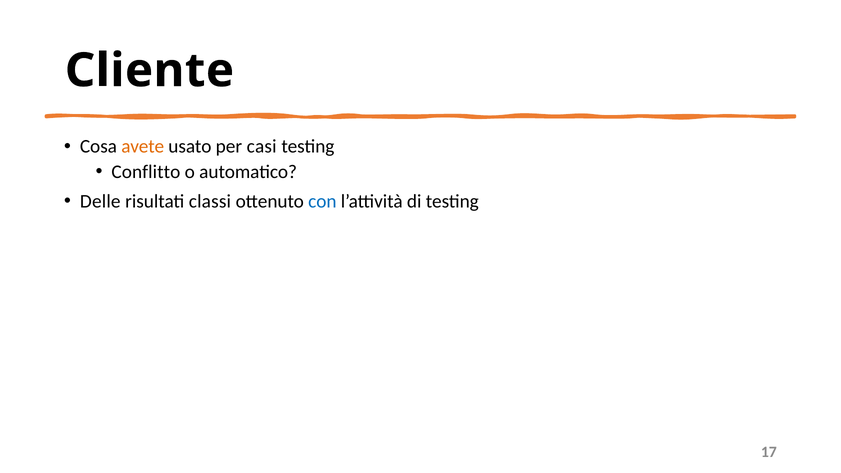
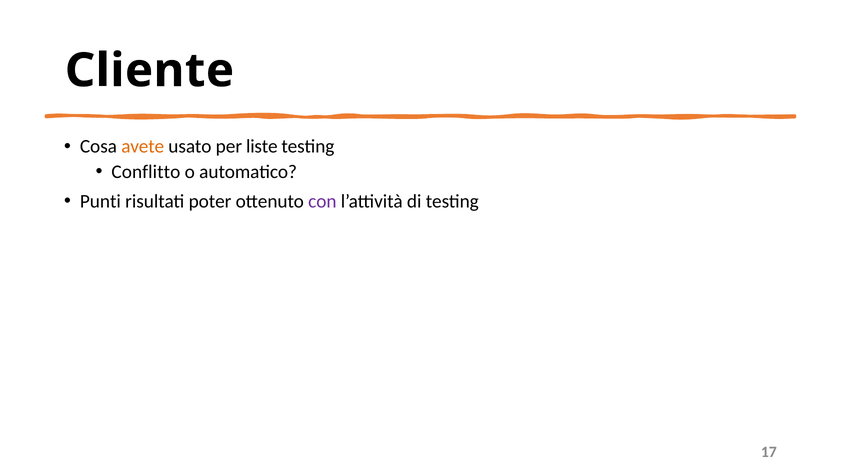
casi: casi -> liste
Delle: Delle -> Punti
classi: classi -> poter
con colour: blue -> purple
